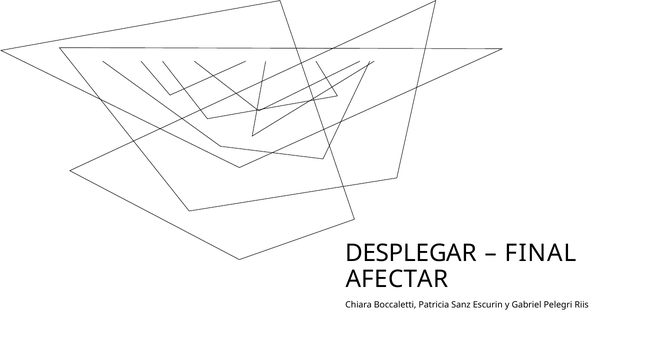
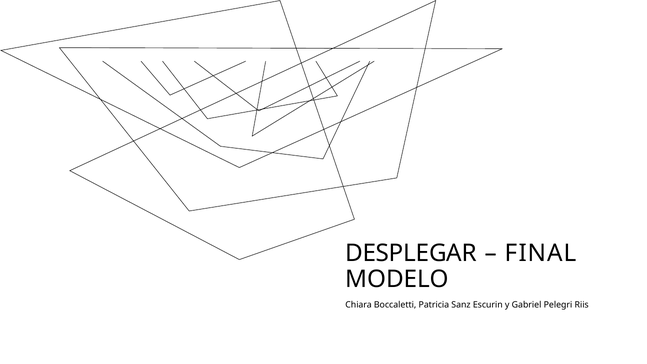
AFECTAR: AFECTAR -> MODELO
